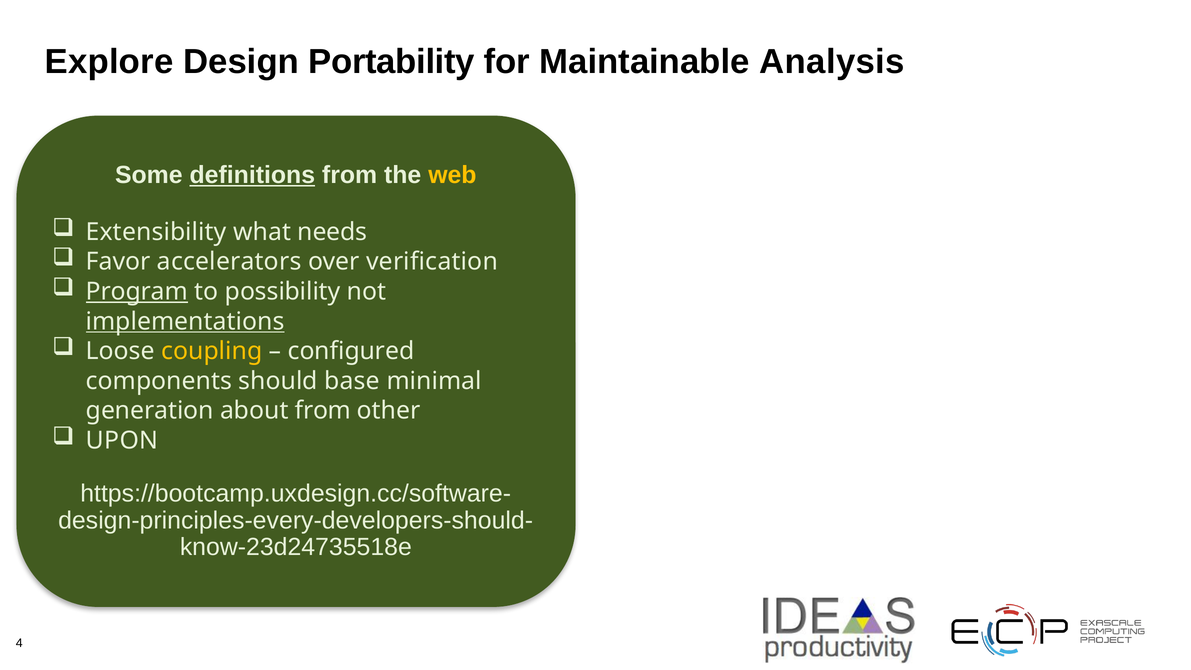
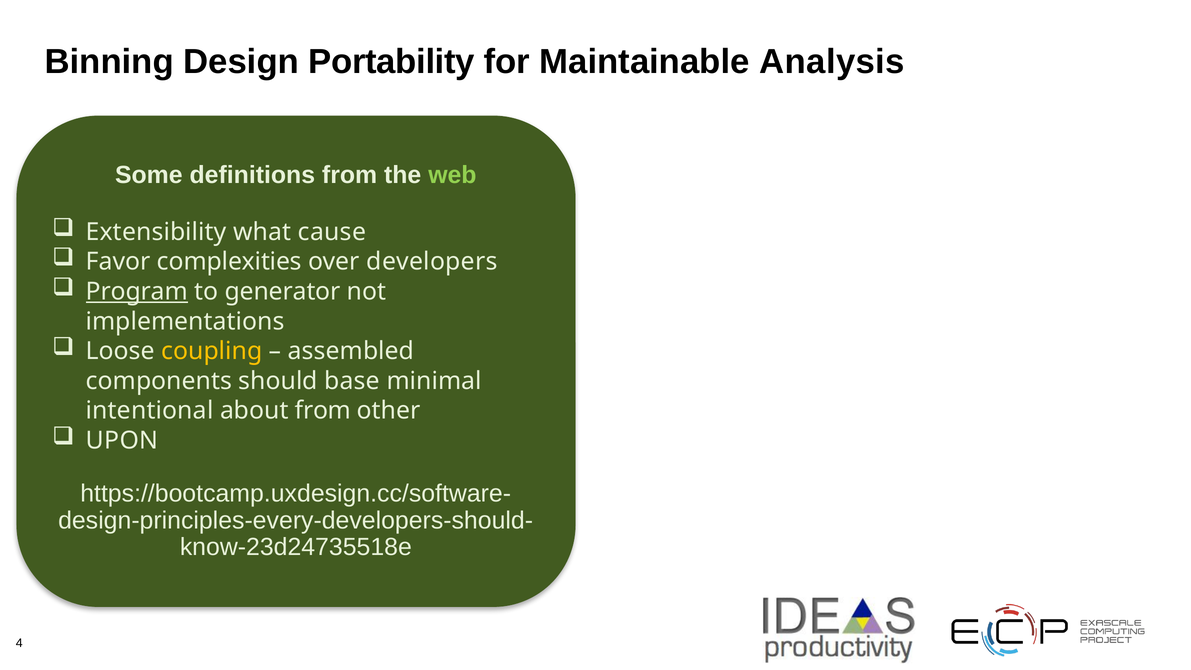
Explore: Explore -> Binning
definitions underline: present -> none
web colour: yellow -> light green
needs: needs -> cause
accelerators: accelerators -> complexities
verification: verification -> developers
possibility: possibility -> generator
implementations underline: present -> none
configured: configured -> assembled
generation: generation -> intentional
